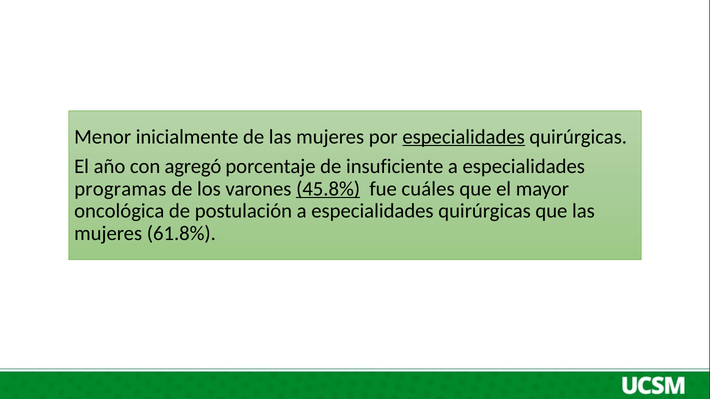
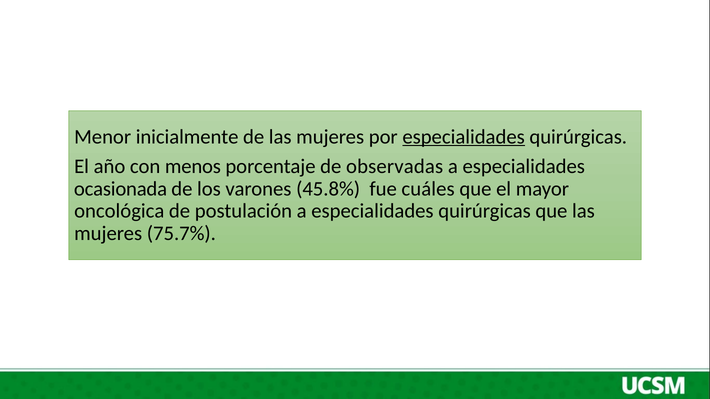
agregó: agregó -> menos
insuficiente: insuficiente -> observadas
programas: programas -> ocasionada
45.8% underline: present -> none
61.8%: 61.8% -> 75.7%
